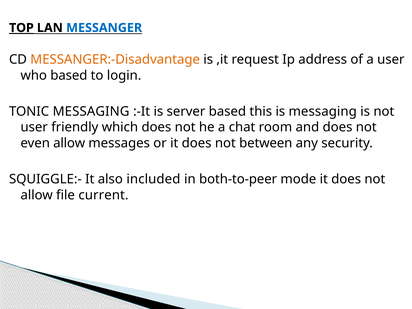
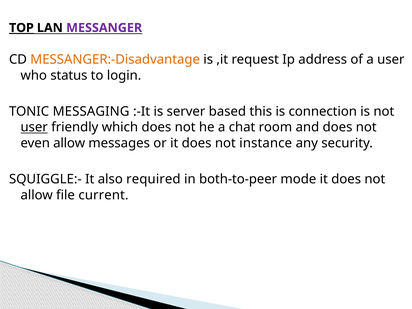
MESSANGER colour: blue -> purple
who based: based -> status
is messaging: messaging -> connection
user at (34, 127) underline: none -> present
between: between -> instance
included: included -> required
